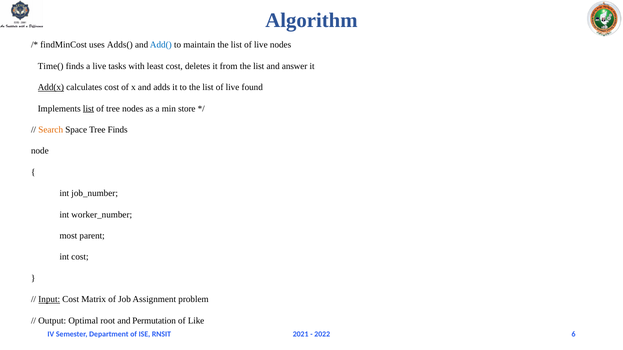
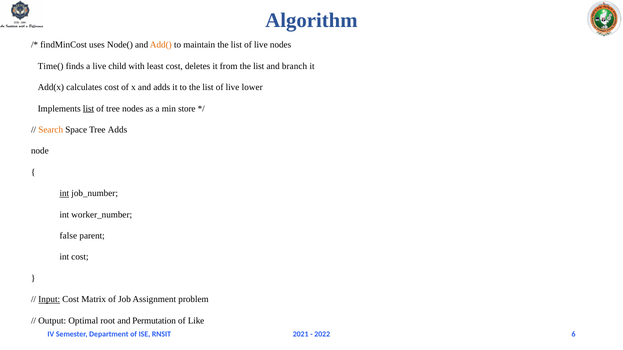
Adds(: Adds( -> Node(
Add( colour: blue -> orange
tasks: tasks -> child
answer: answer -> branch
Add(x underline: present -> none
found: found -> lower
Tree Finds: Finds -> Adds
int at (64, 194) underline: none -> present
most: most -> false
